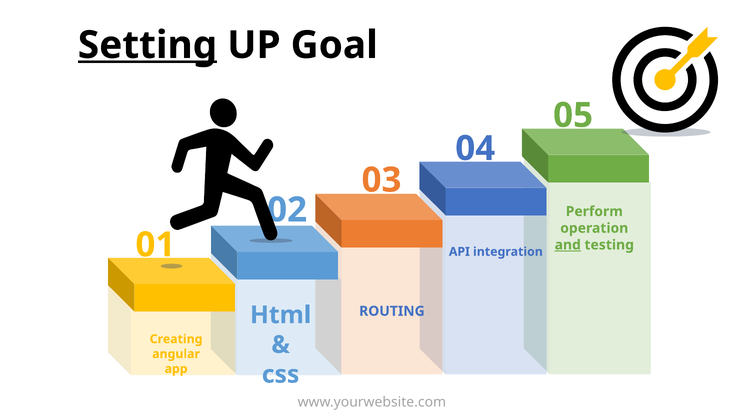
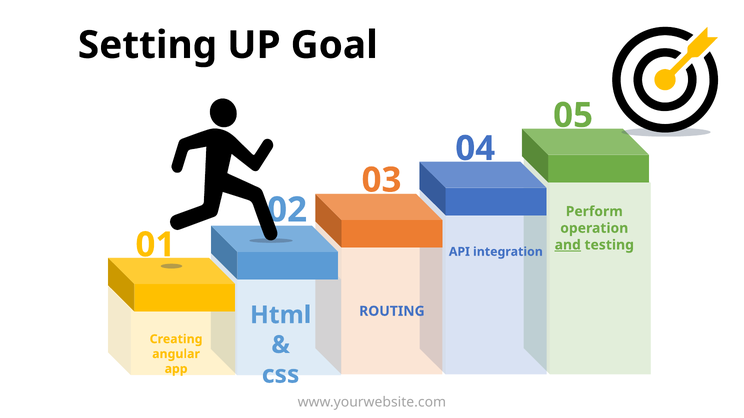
Setting underline: present -> none
